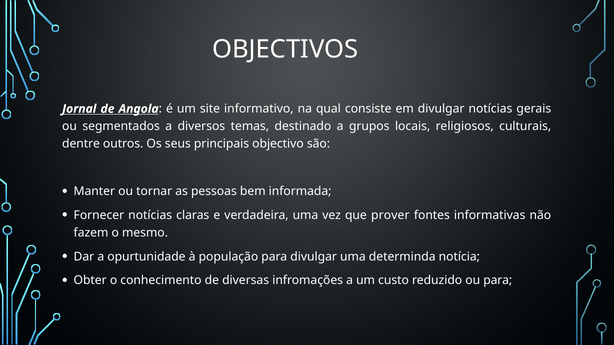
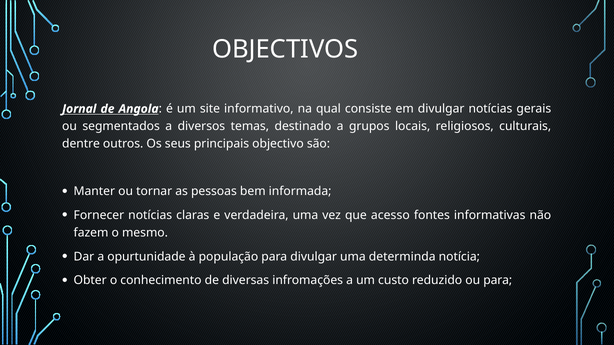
prover: prover -> acesso
